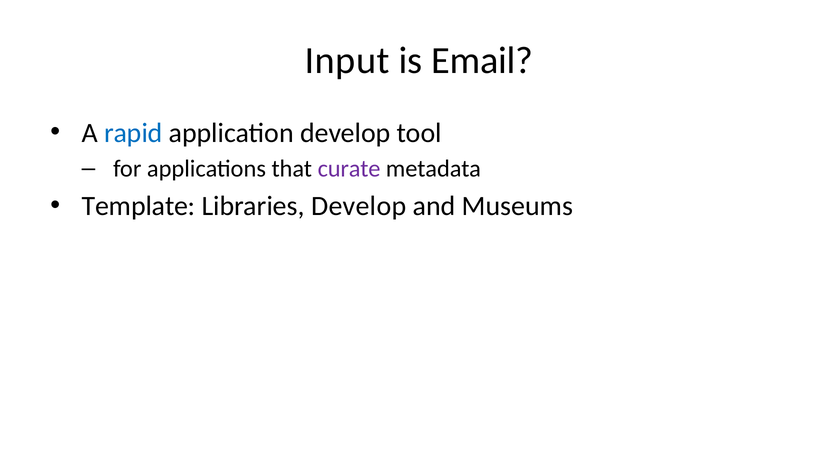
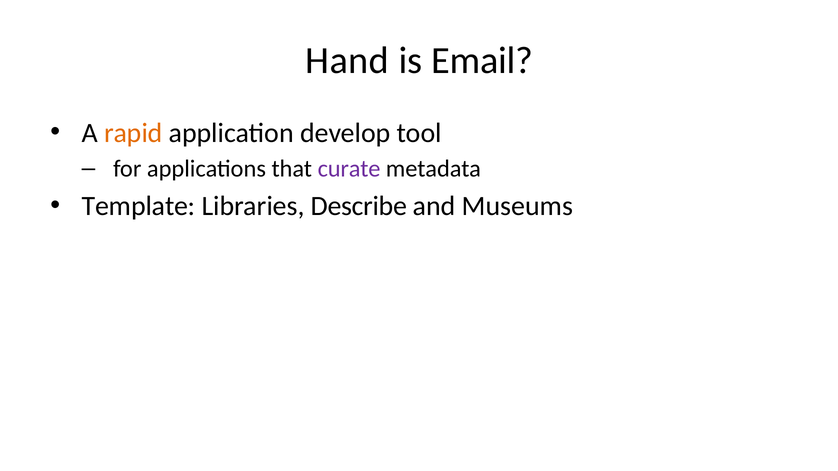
Input: Input -> Hand
rapid colour: blue -> orange
Libraries Develop: Develop -> Describe
